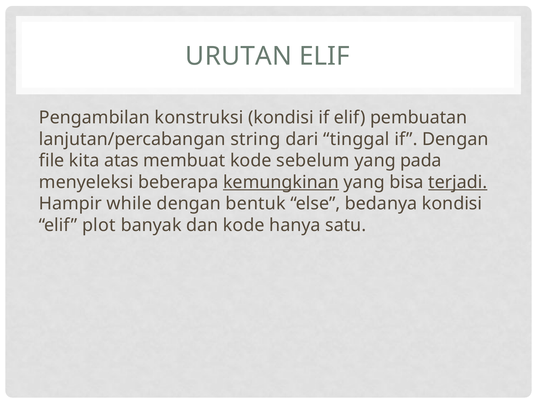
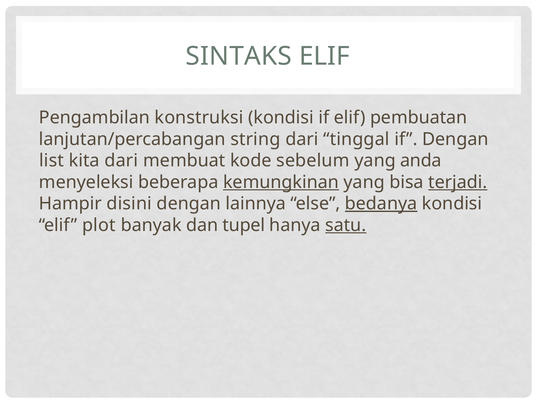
URUTAN: URUTAN -> SINTAKS
file: file -> list
kita atas: atas -> dari
pada: pada -> anda
while: while -> disini
bentuk: bentuk -> lainnya
bedanya underline: none -> present
dan kode: kode -> tupel
satu underline: none -> present
